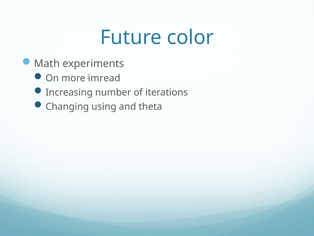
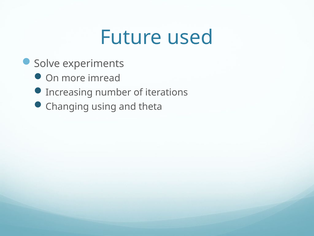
color: color -> used
Math: Math -> Solve
